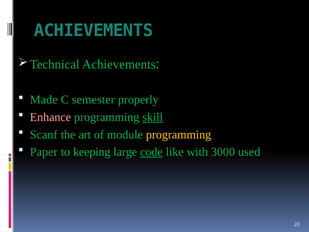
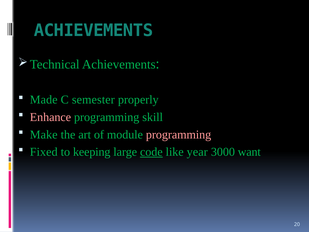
skill underline: present -> none
Scanf: Scanf -> Make
programming at (179, 134) colour: yellow -> pink
Paper: Paper -> Fixed
with: with -> year
used: used -> want
